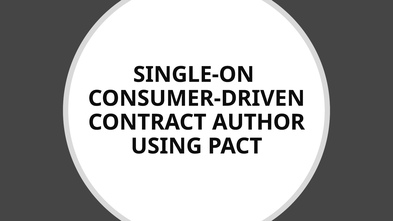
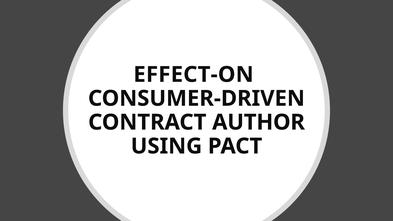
SINGLE-ON: SINGLE-ON -> EFFECT-ON
